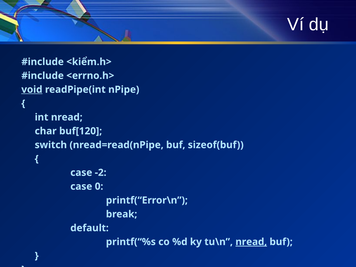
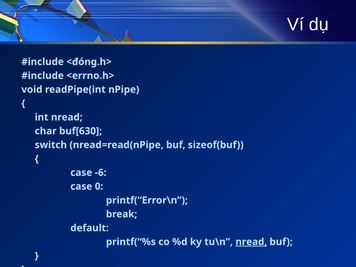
<kiểm.h>: <kiểm.h> -> <đóng.h>
void underline: present -> none
buf[120: buf[120 -> buf[630
-2: -2 -> -6
